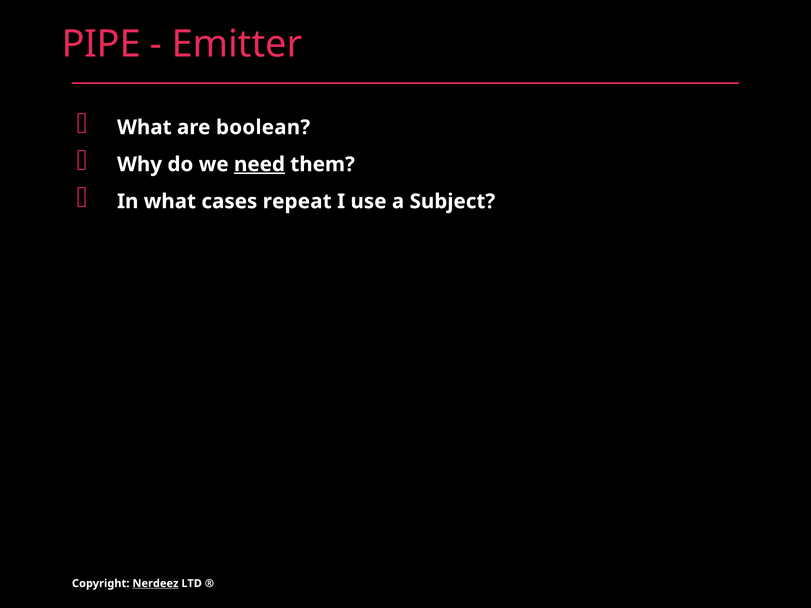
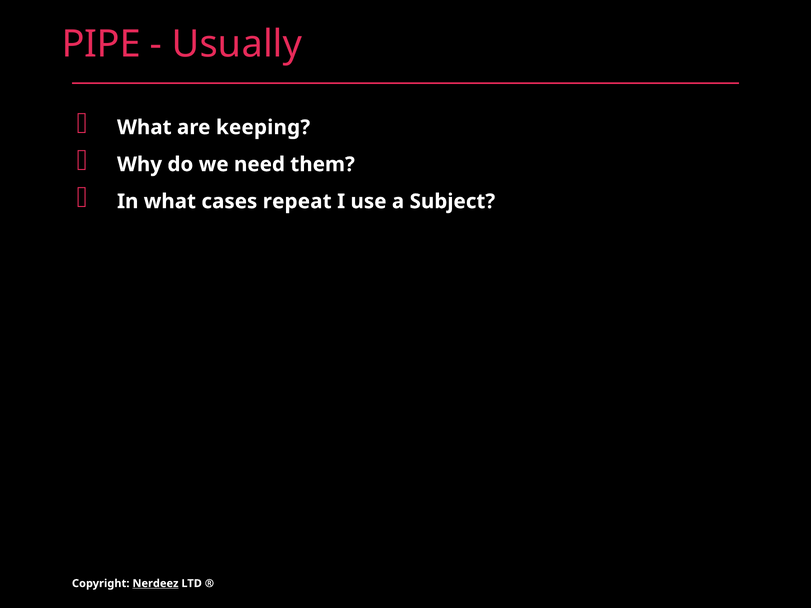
Emitter: Emitter -> Usually
boolean: boolean -> keeping
need underline: present -> none
